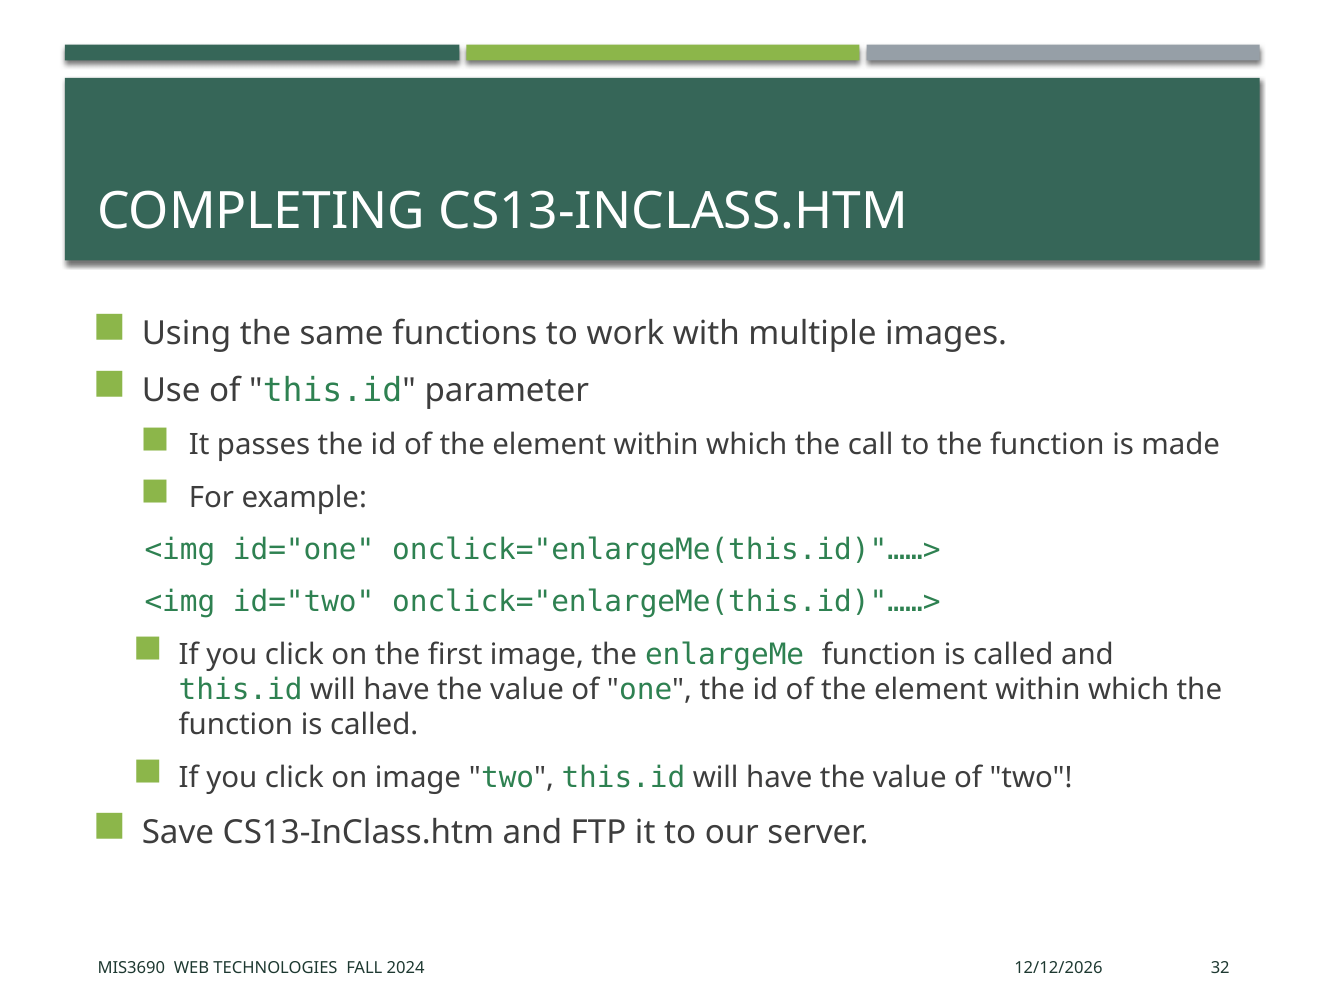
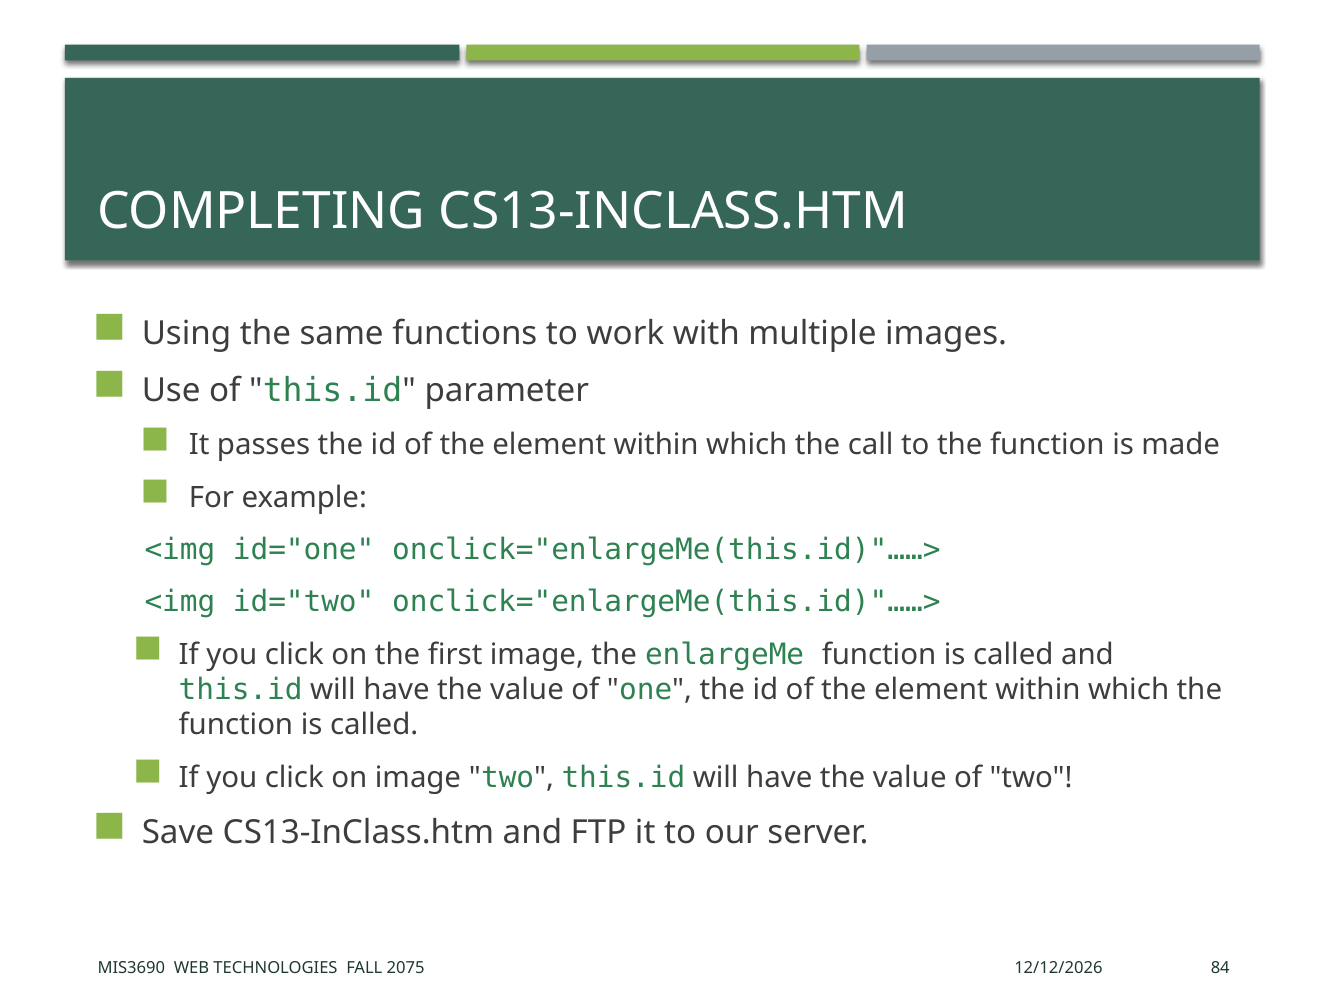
32: 32 -> 84
2024: 2024 -> 2075
